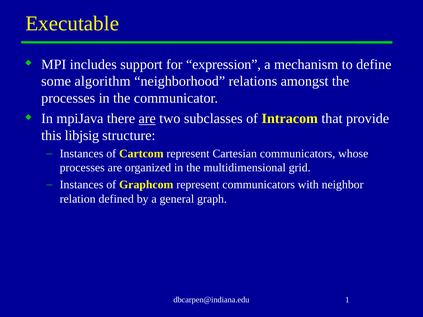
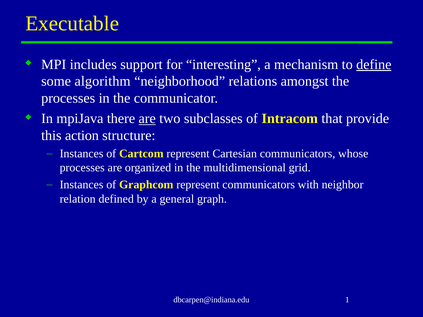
expression: expression -> interesting
define underline: none -> present
libjsig: libjsig -> action
